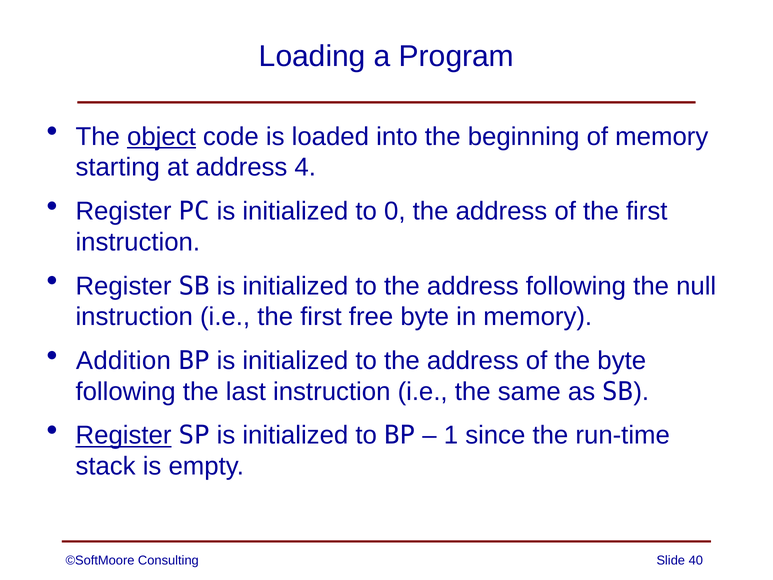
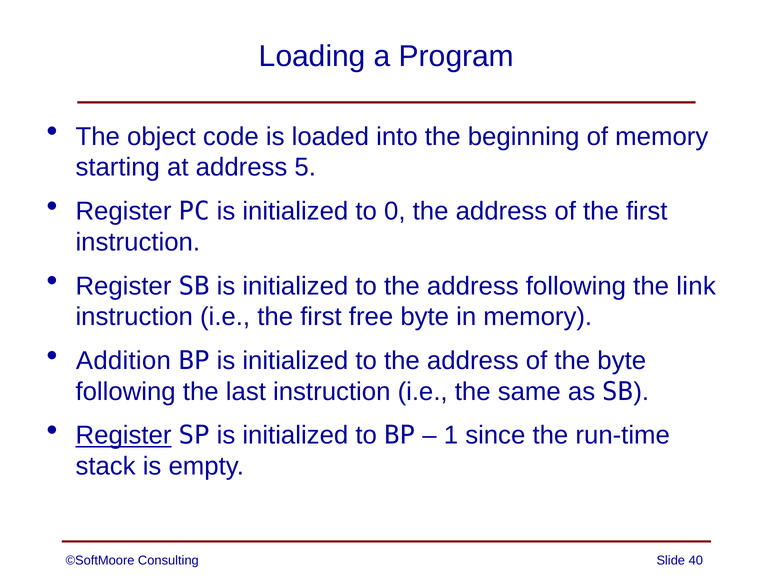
object underline: present -> none
4: 4 -> 5
null: null -> link
